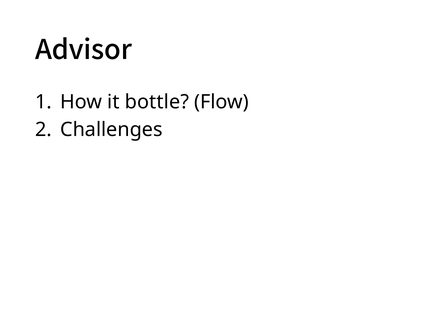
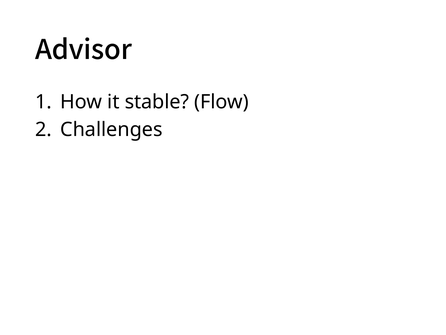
bottle: bottle -> stable
